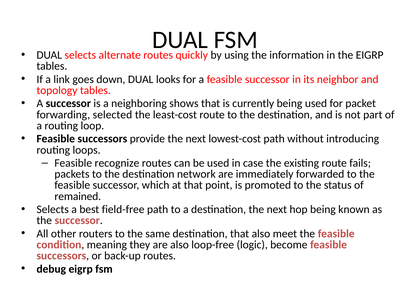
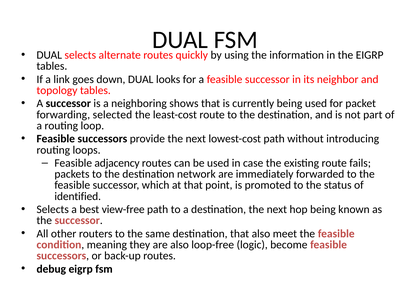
recognize: recognize -> adjacency
remained: remained -> identified
field-free: field-free -> view-free
